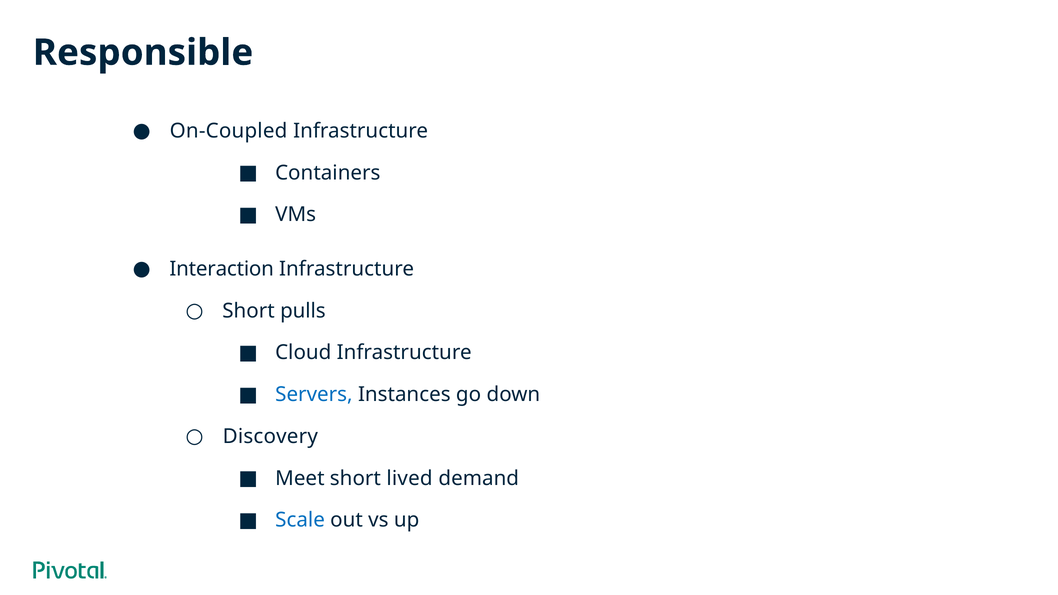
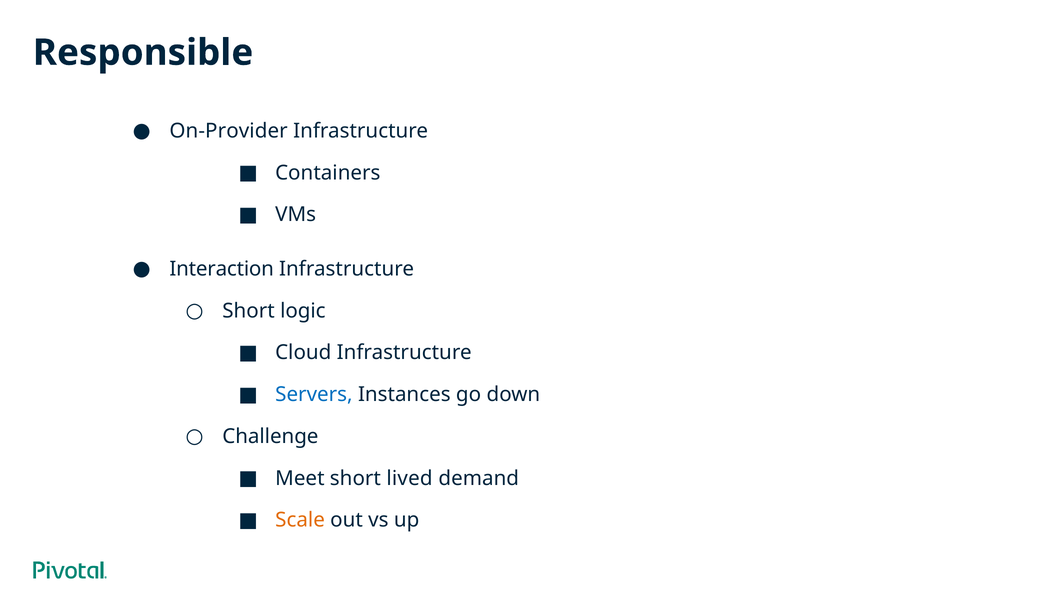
On-Coupled: On-Coupled -> On-Provider
pulls: pulls -> logic
Discovery: Discovery -> Challenge
Scale colour: blue -> orange
